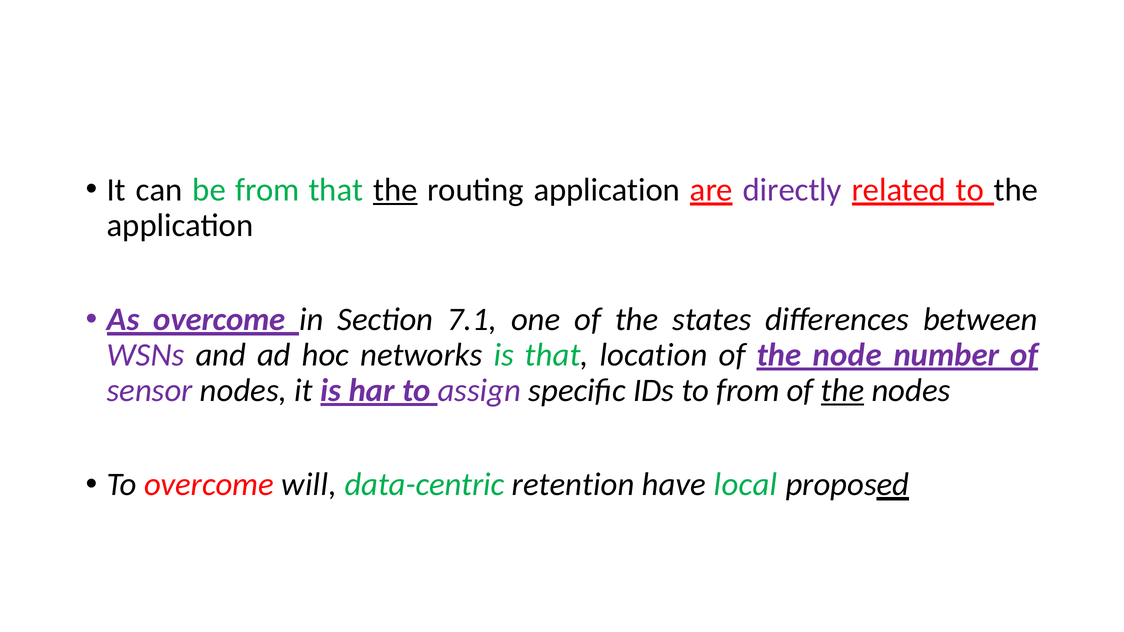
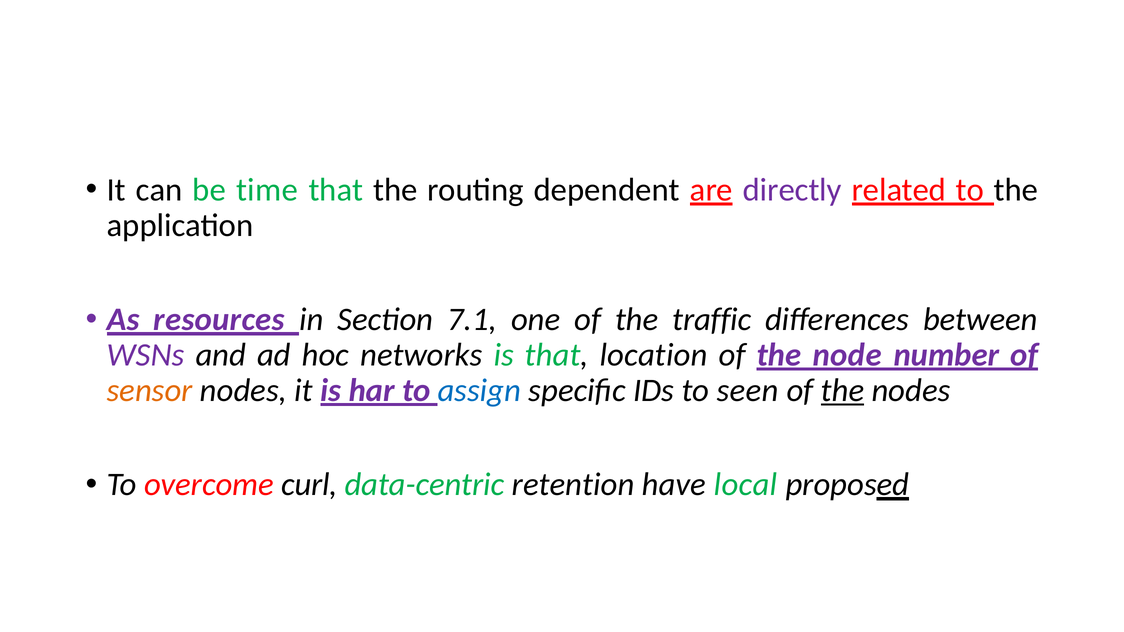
be from: from -> time
the at (395, 190) underline: present -> none
routing application: application -> dependent
As overcome: overcome -> resources
states: states -> traffic
sensor colour: purple -> orange
assign colour: purple -> blue
to from: from -> seen
will: will -> curl
